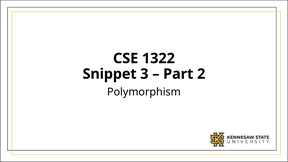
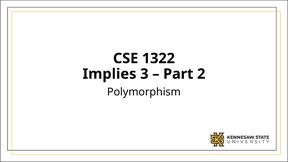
Snippet: Snippet -> Implies
